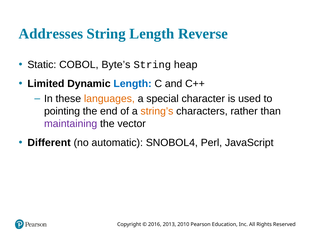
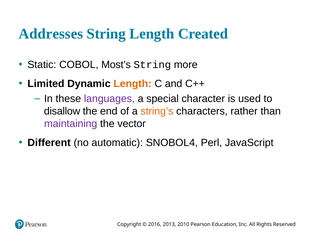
Reverse: Reverse -> Created
Byte’s: Byte’s -> Most’s
heap: heap -> more
Length at (133, 84) colour: blue -> orange
languages colour: orange -> purple
pointing: pointing -> disallow
